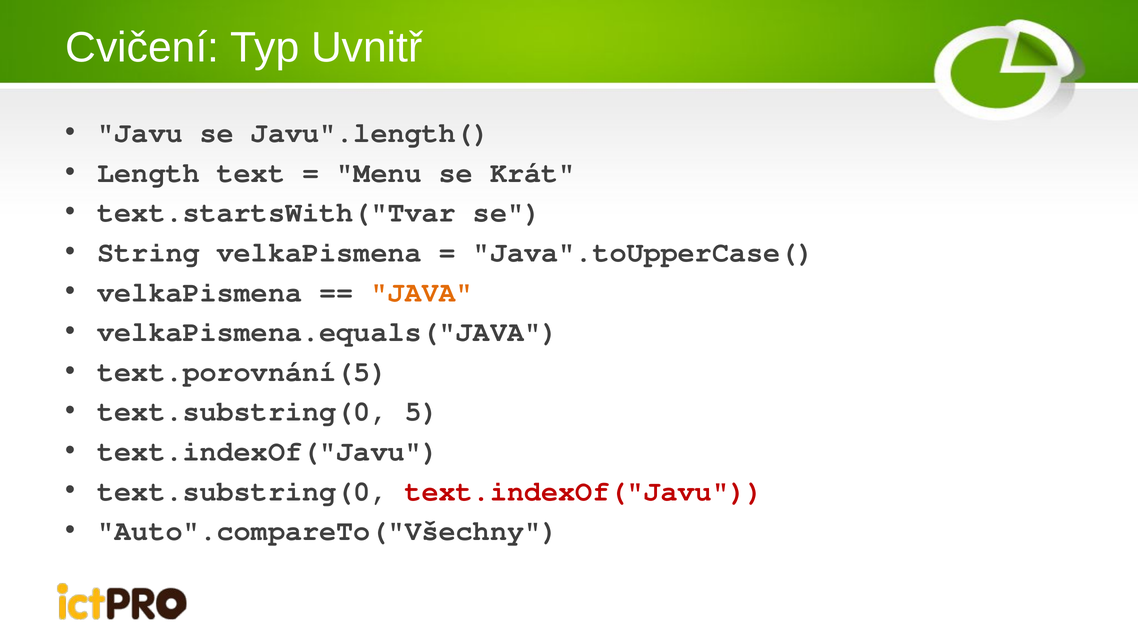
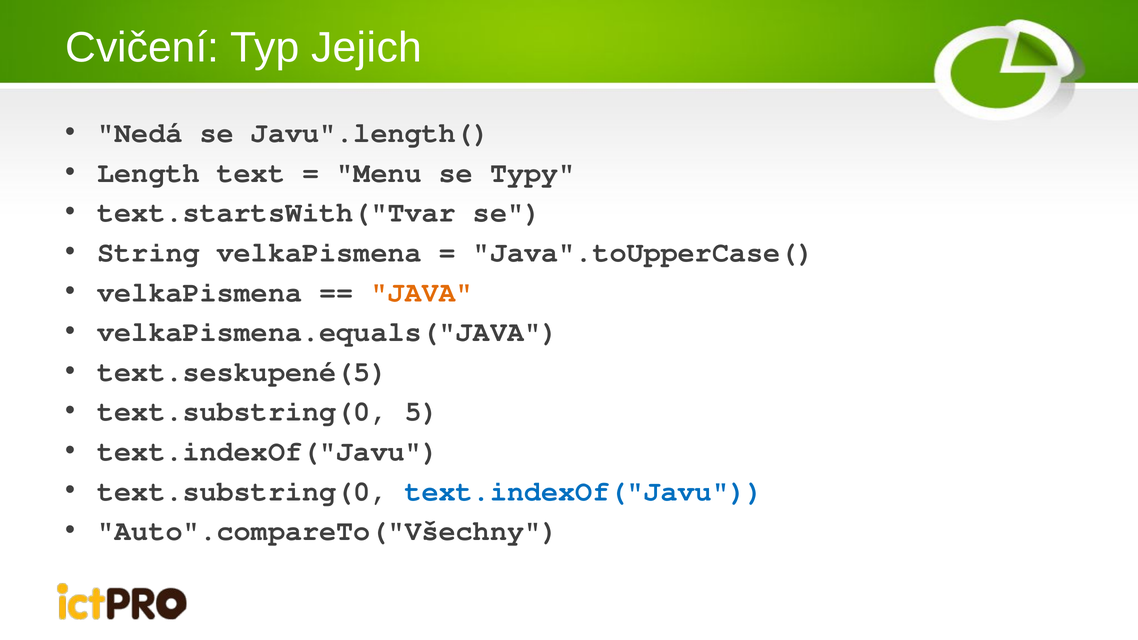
Uvnitř: Uvnitř -> Jejich
Javu: Javu -> Nedá
Krát: Krát -> Typy
text.porovnání(5: text.porovnání(5 -> text.seskupené(5
text.indexOf("Javu at (584, 491) colour: red -> blue
